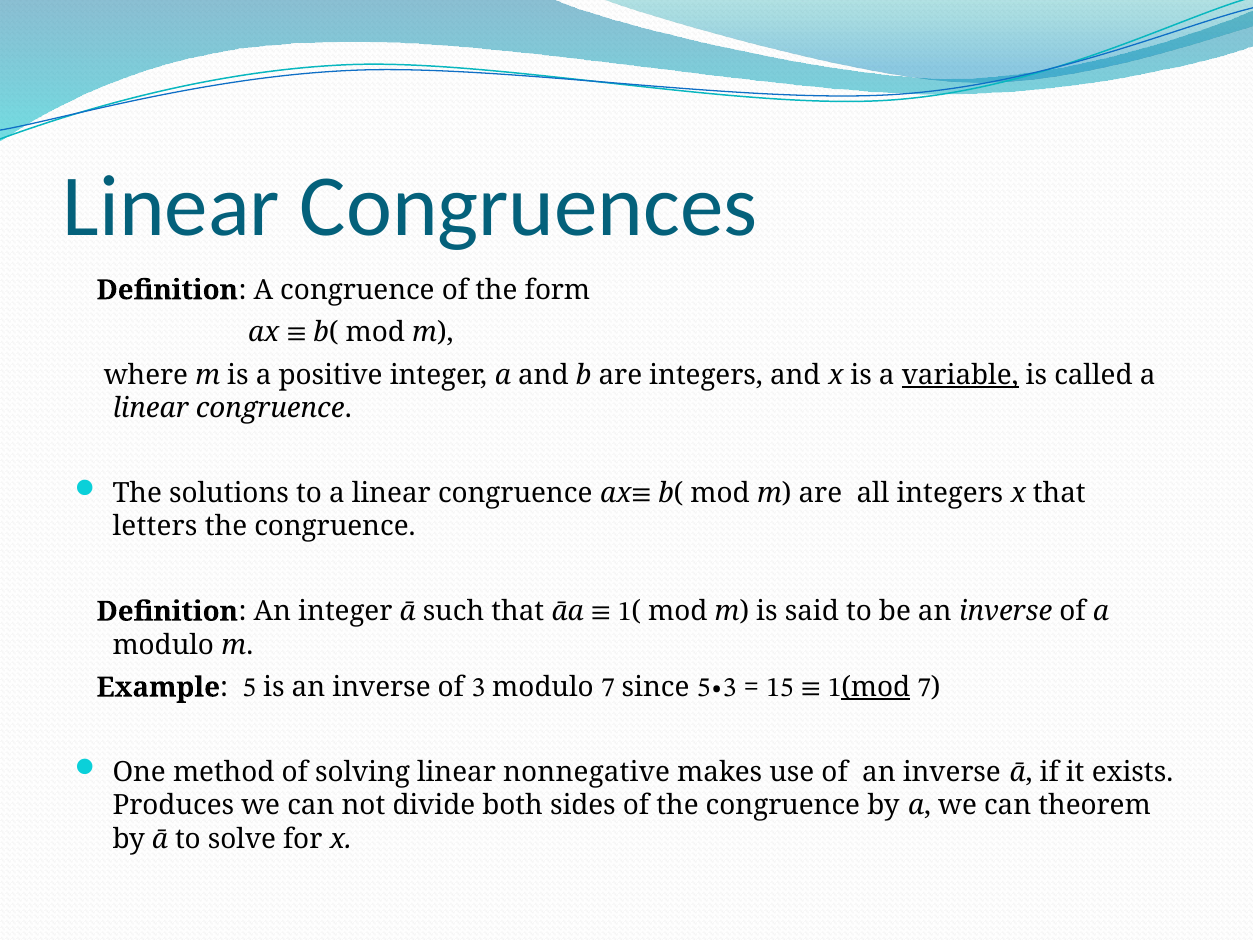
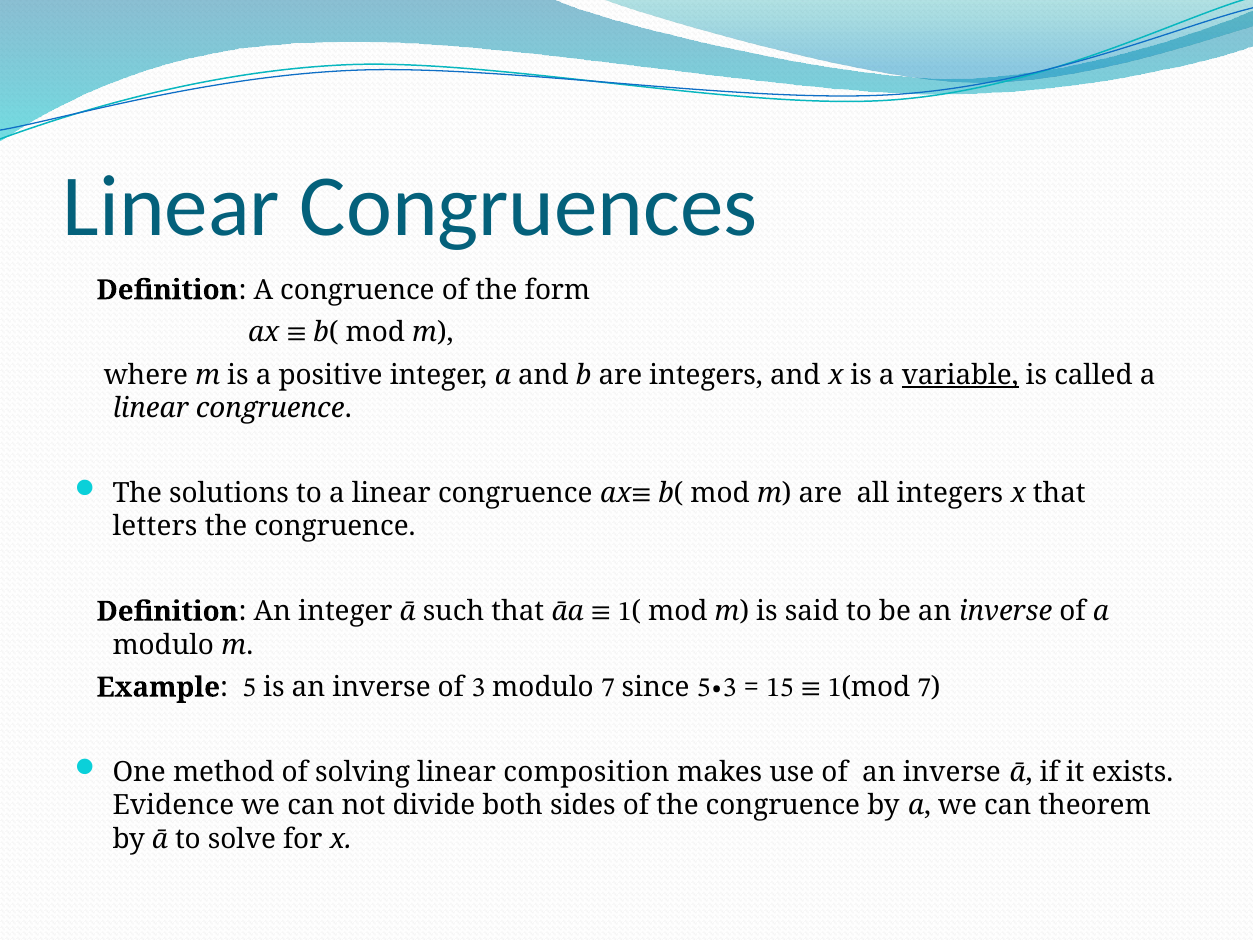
mod at (876, 687) underline: present -> none
nonnegative: nonnegative -> composition
Produces: Produces -> Evidence
